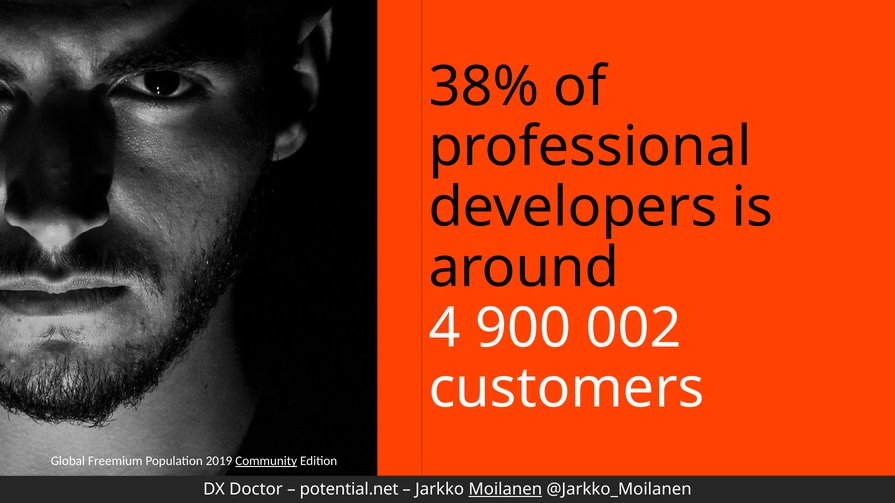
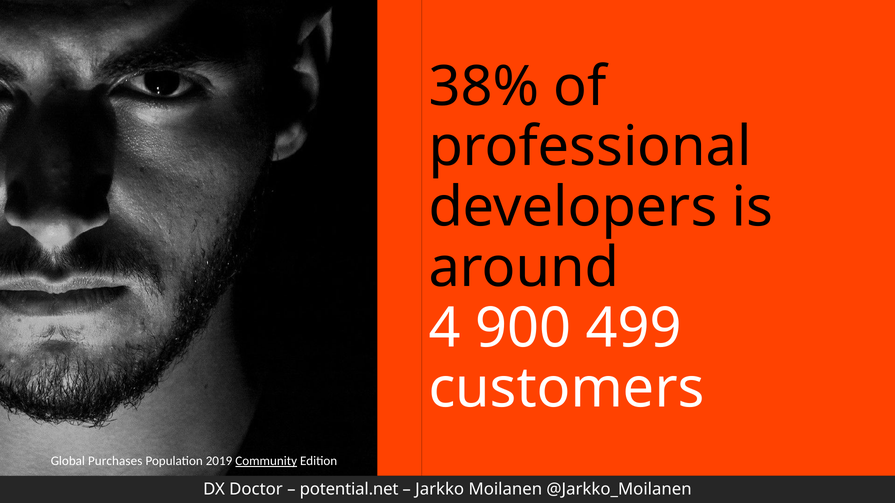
002: 002 -> 499
Freemium: Freemium -> Purchases
Moilanen underline: present -> none
